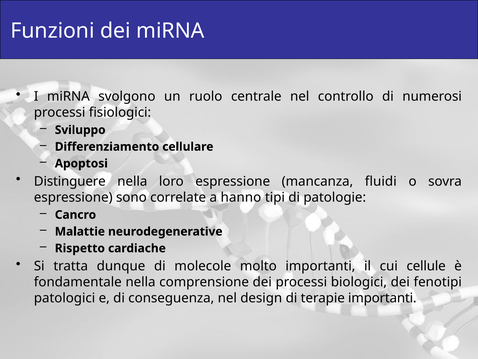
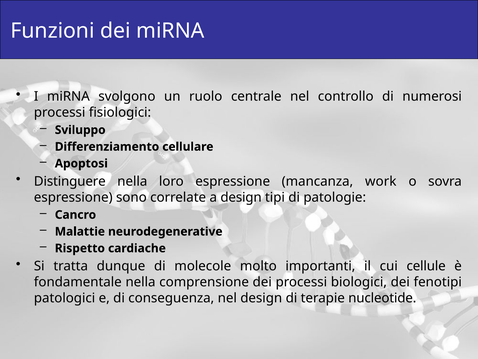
fluidi: fluidi -> work
a hanno: hanno -> design
terapie importanti: importanti -> nucleotide
